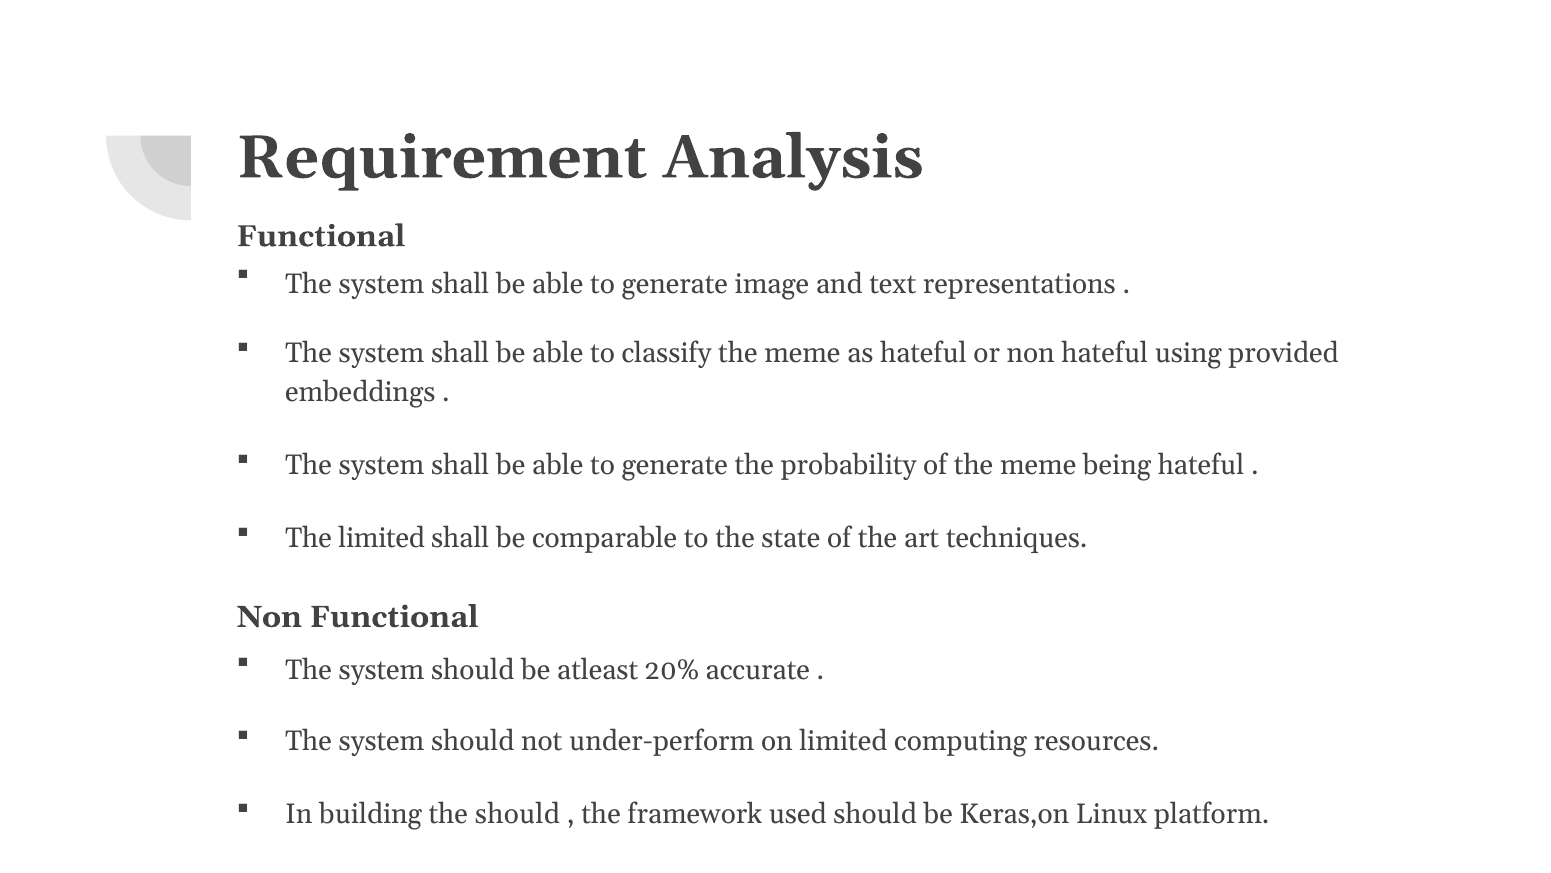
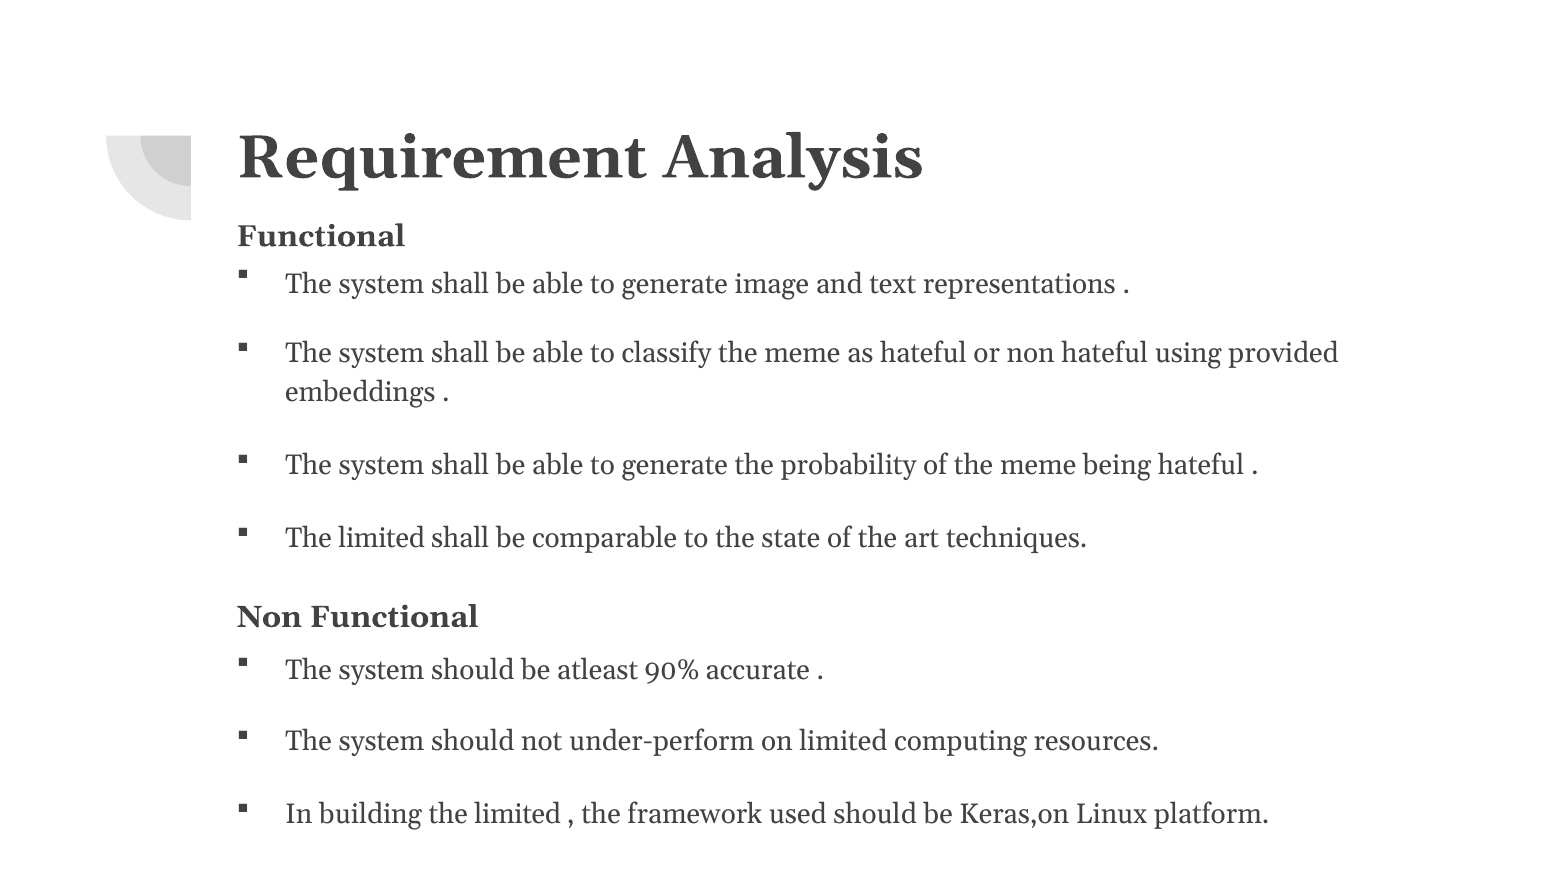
20%: 20% -> 90%
building the should: should -> limited
